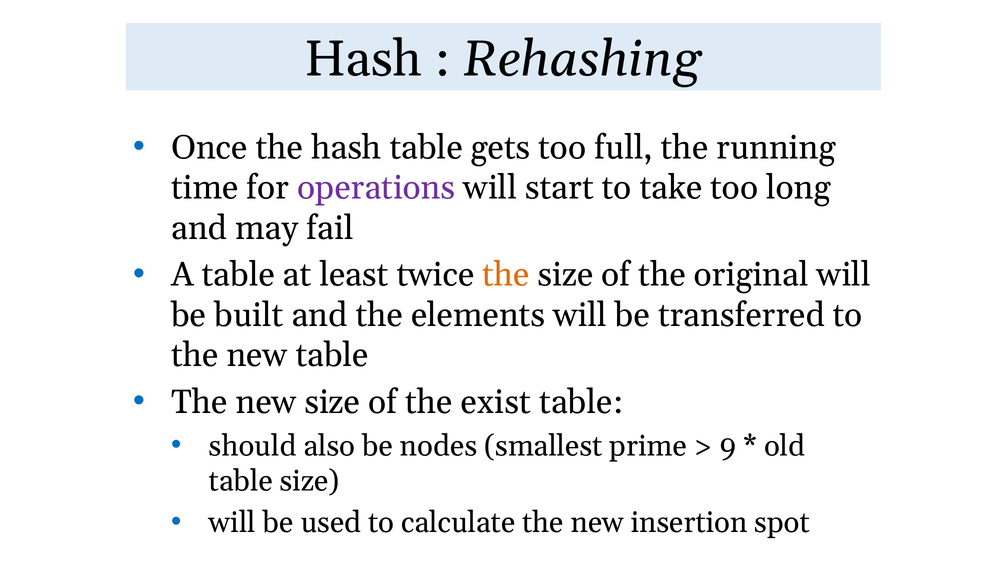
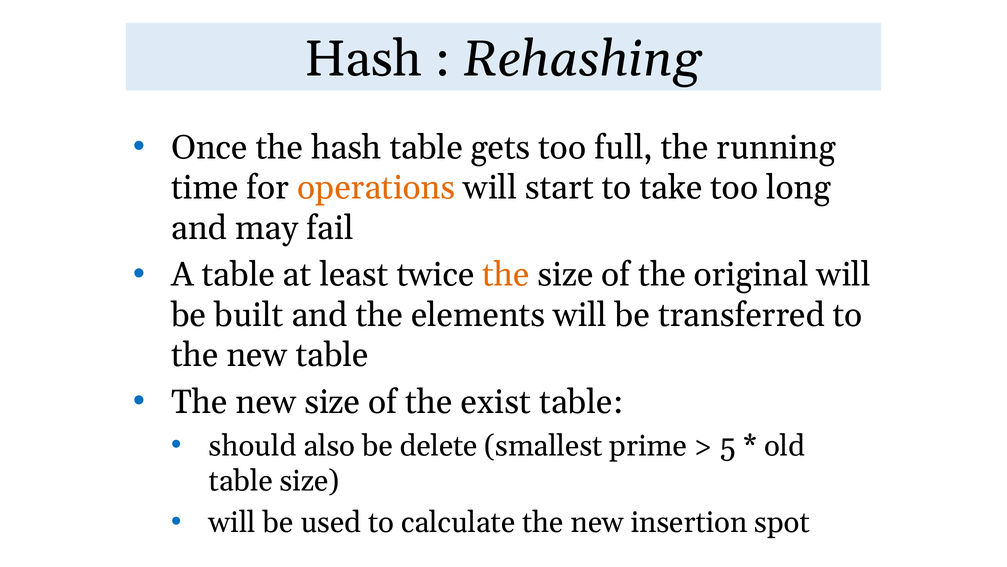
operations colour: purple -> orange
nodes: nodes -> delete
9: 9 -> 5
